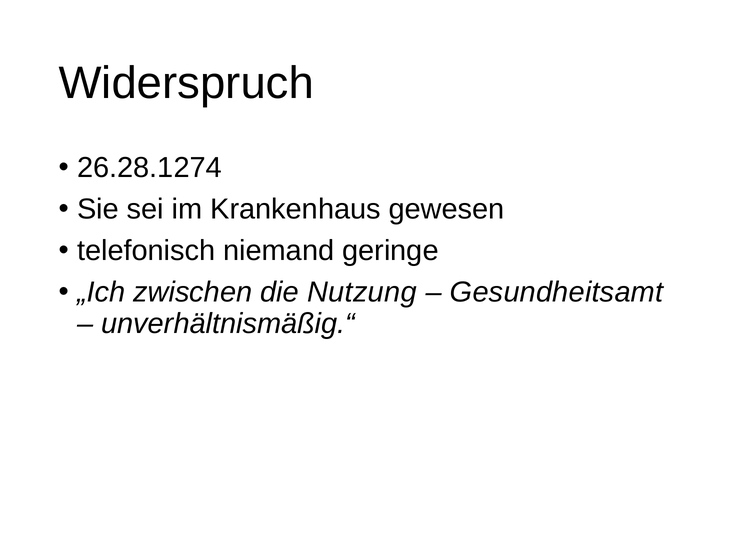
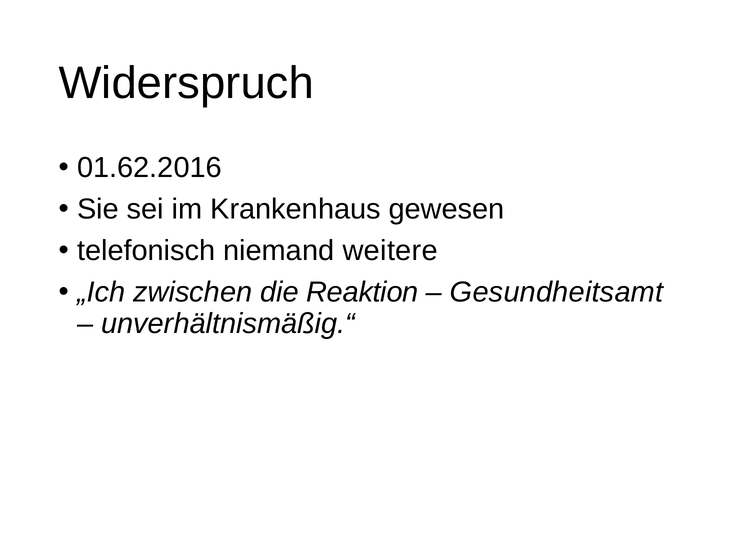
26.28.1274: 26.28.1274 -> 01.62.2016
geringe: geringe -> weitere
Nutzung: Nutzung -> Reaktion
